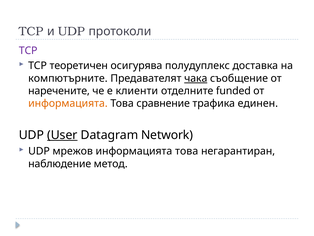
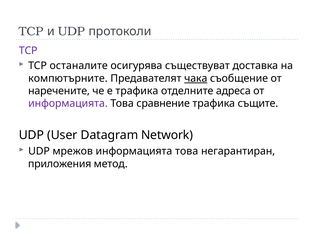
теоретичен: теоретичен -> останалите
полудуплекс: полудуплекс -> съществуват
е клиенти: клиенти -> трафика
funded: funded -> адреса
информацията at (68, 103) colour: orange -> purple
единен: единен -> същите
User underline: present -> none
наблюдение: наблюдение -> приложения
